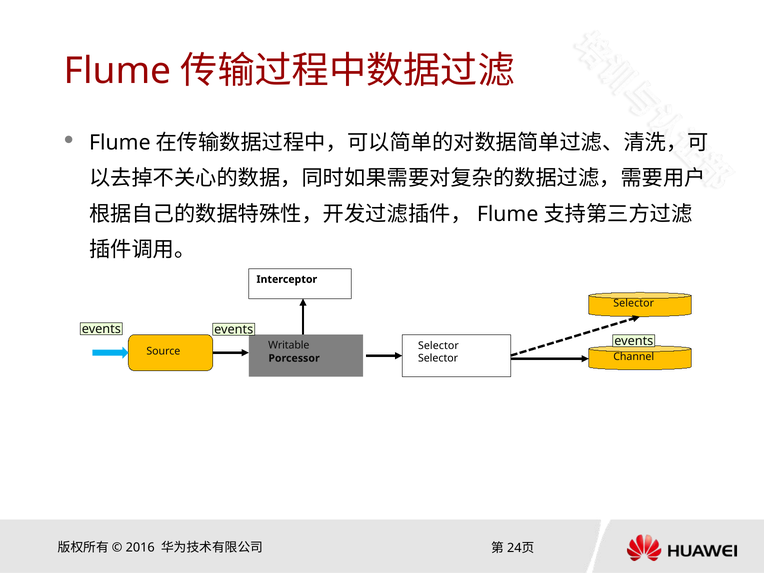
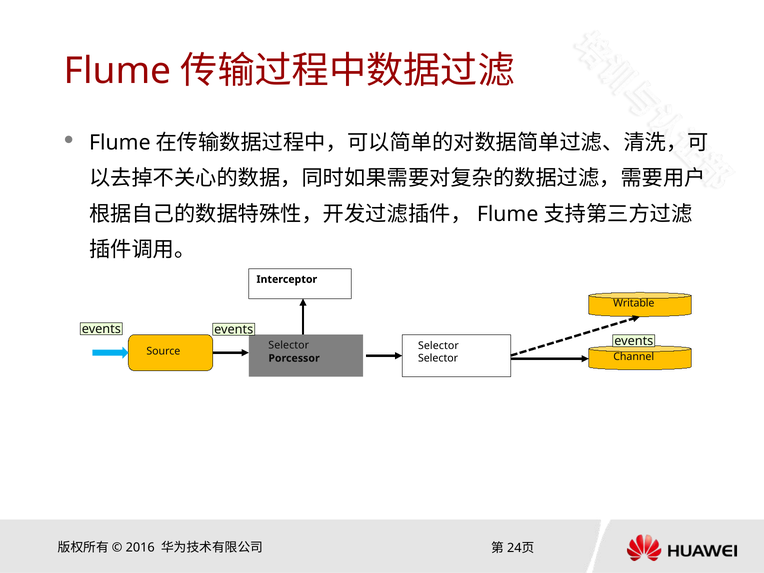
Selector at (634, 303): Selector -> Writable
Writable at (289, 345): Writable -> Selector
